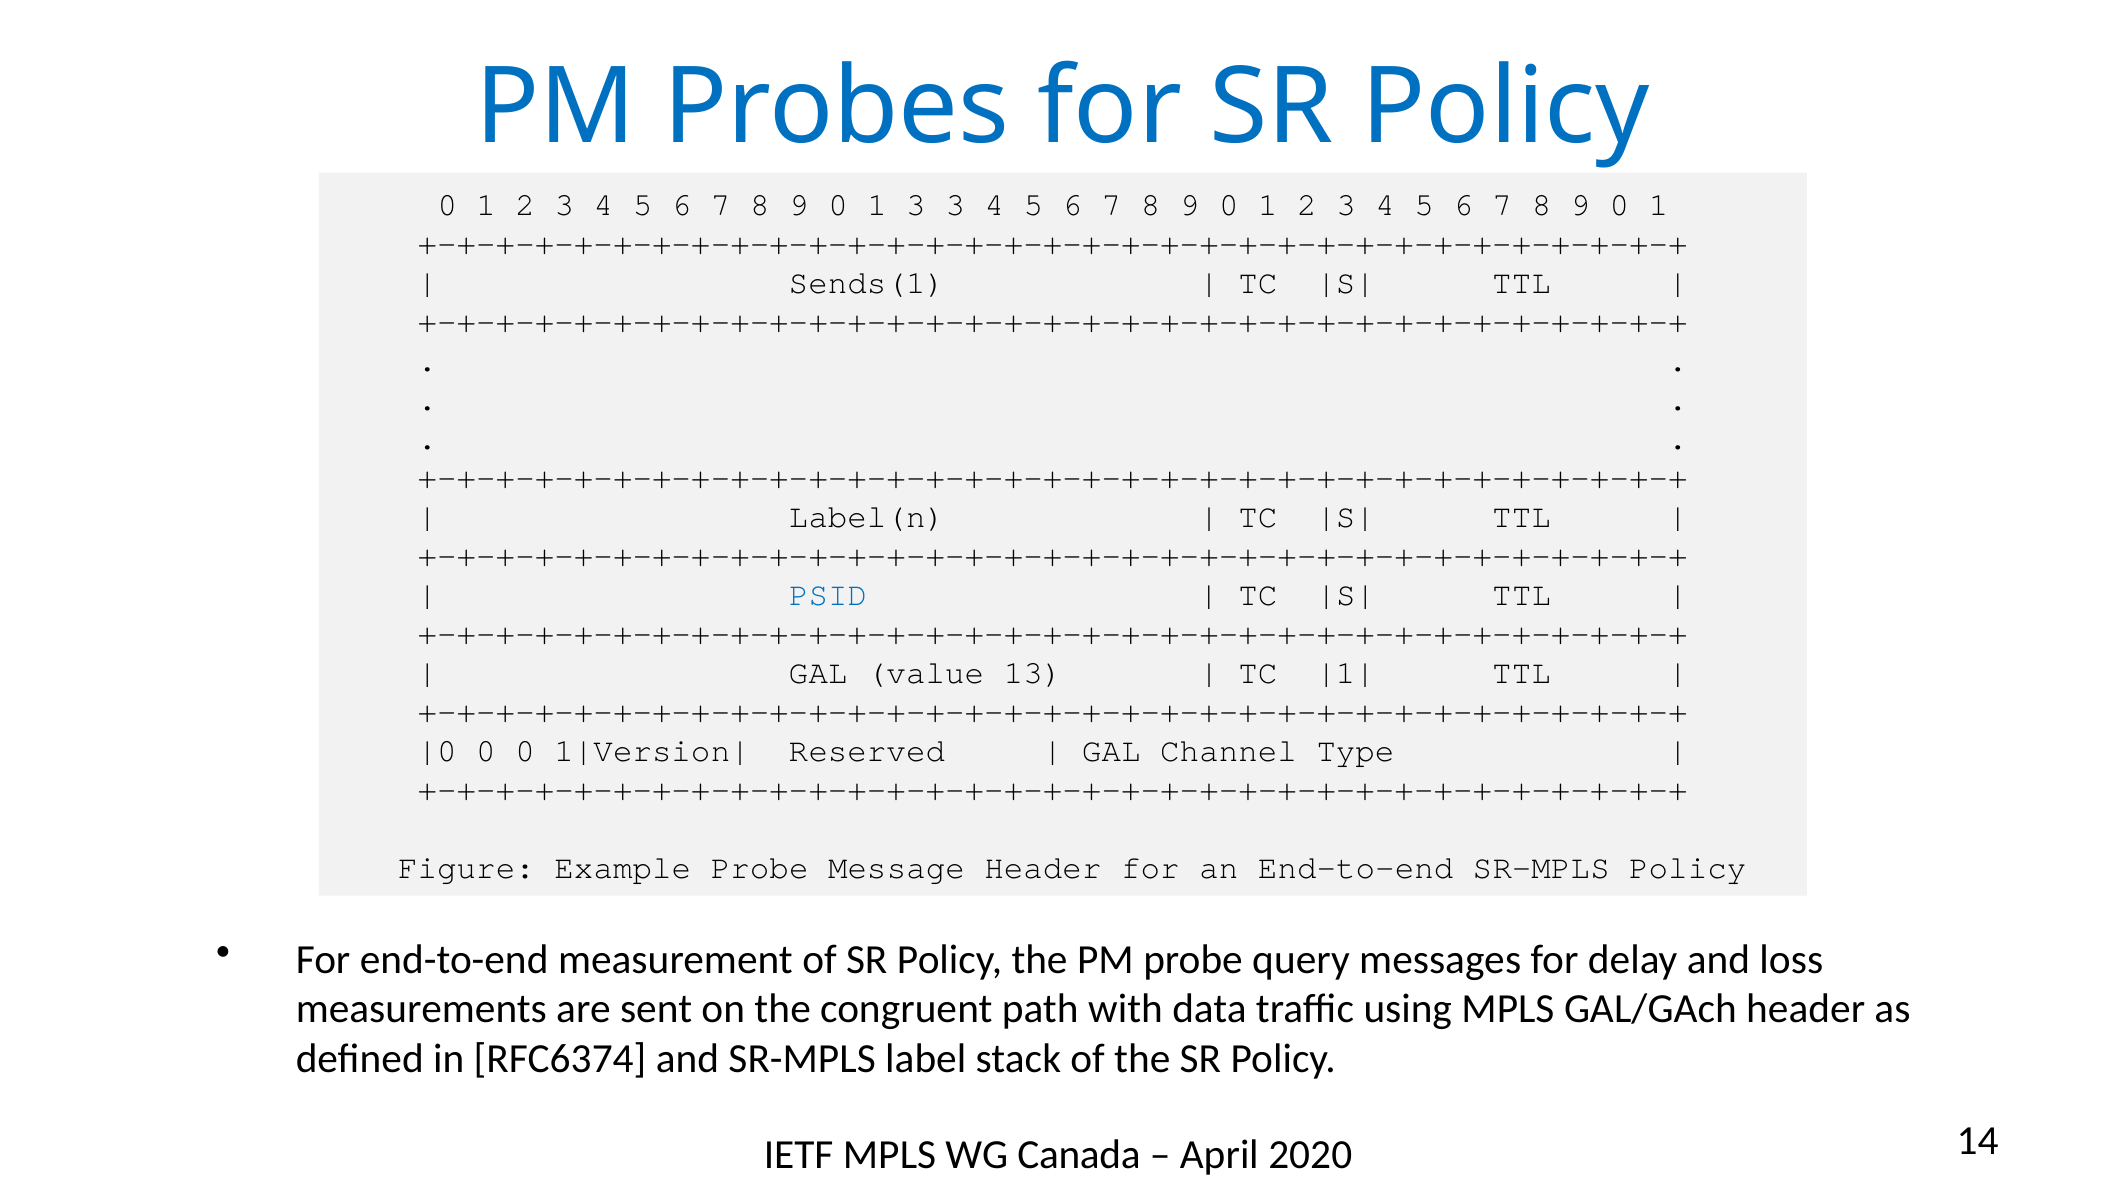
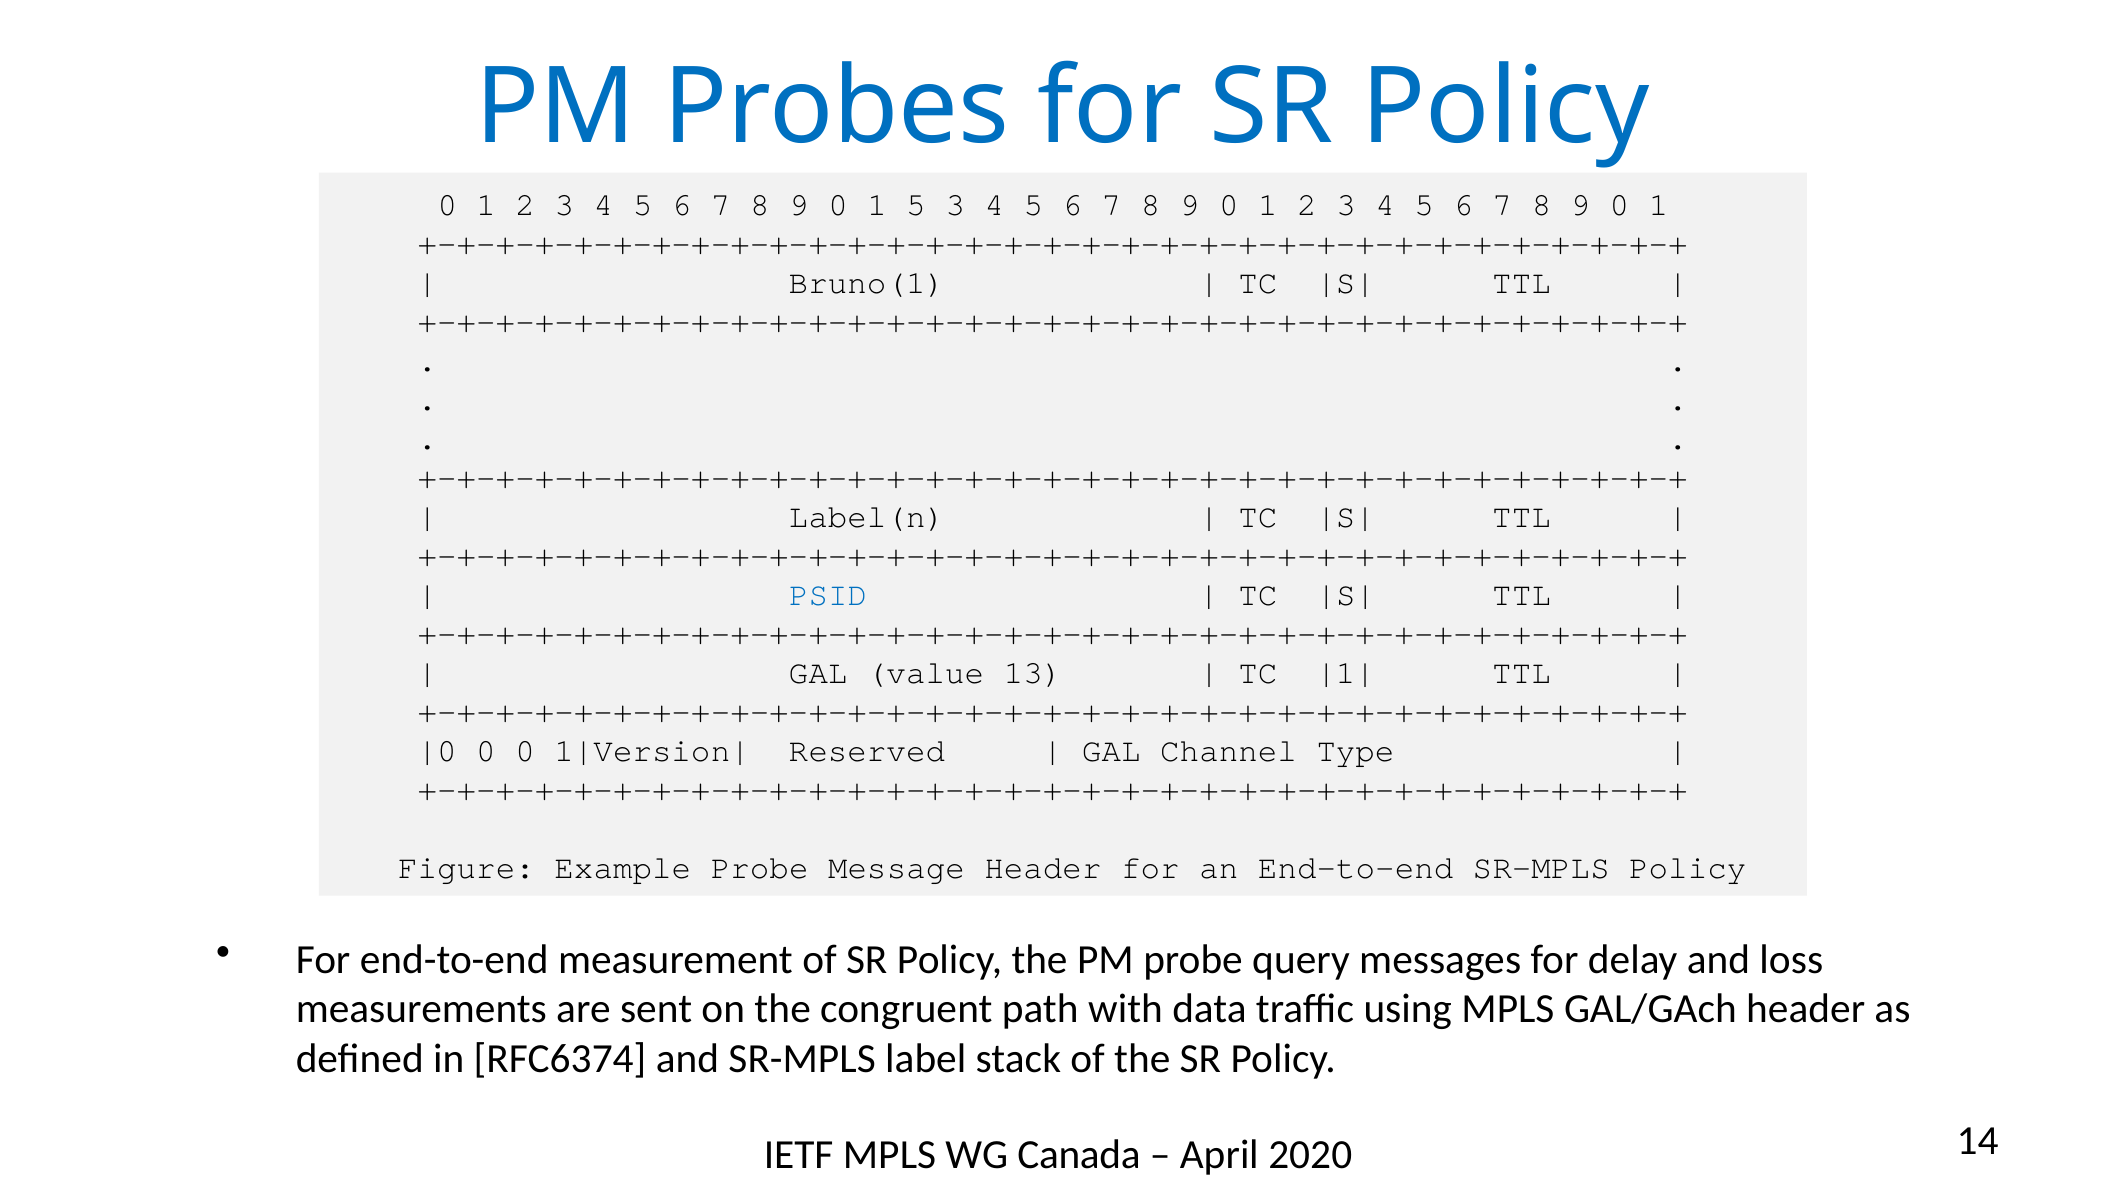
1 3: 3 -> 5
Sends(1: Sends(1 -> Bruno(1
